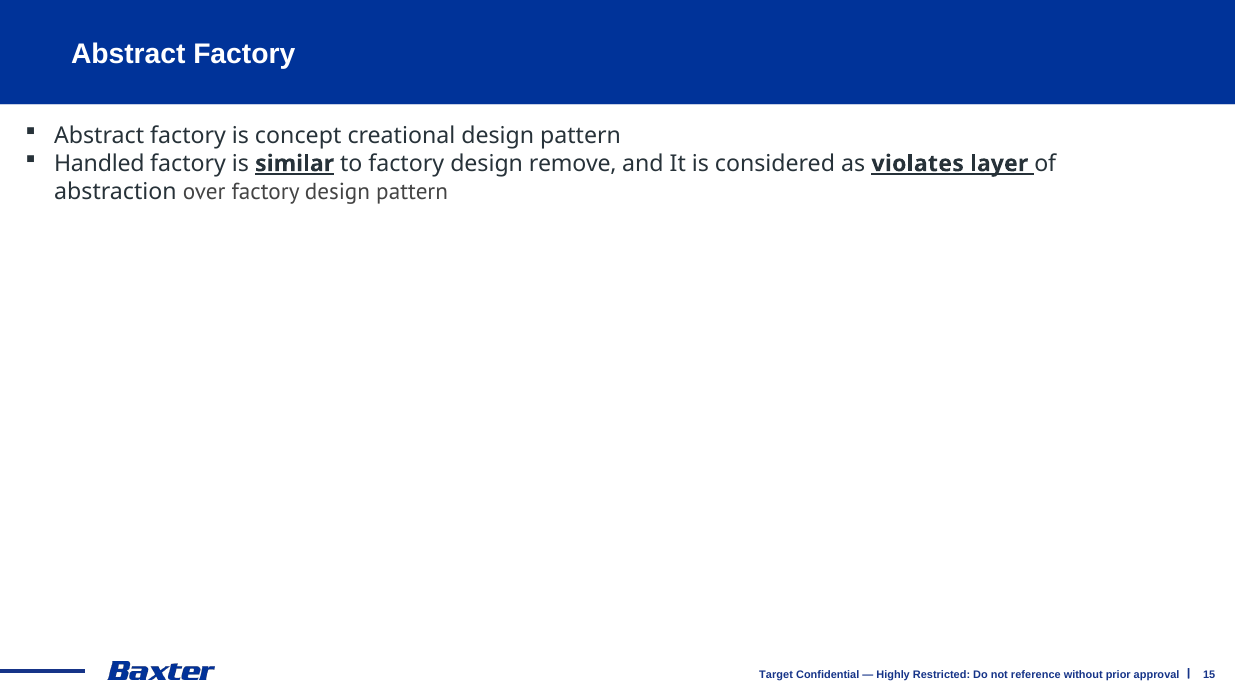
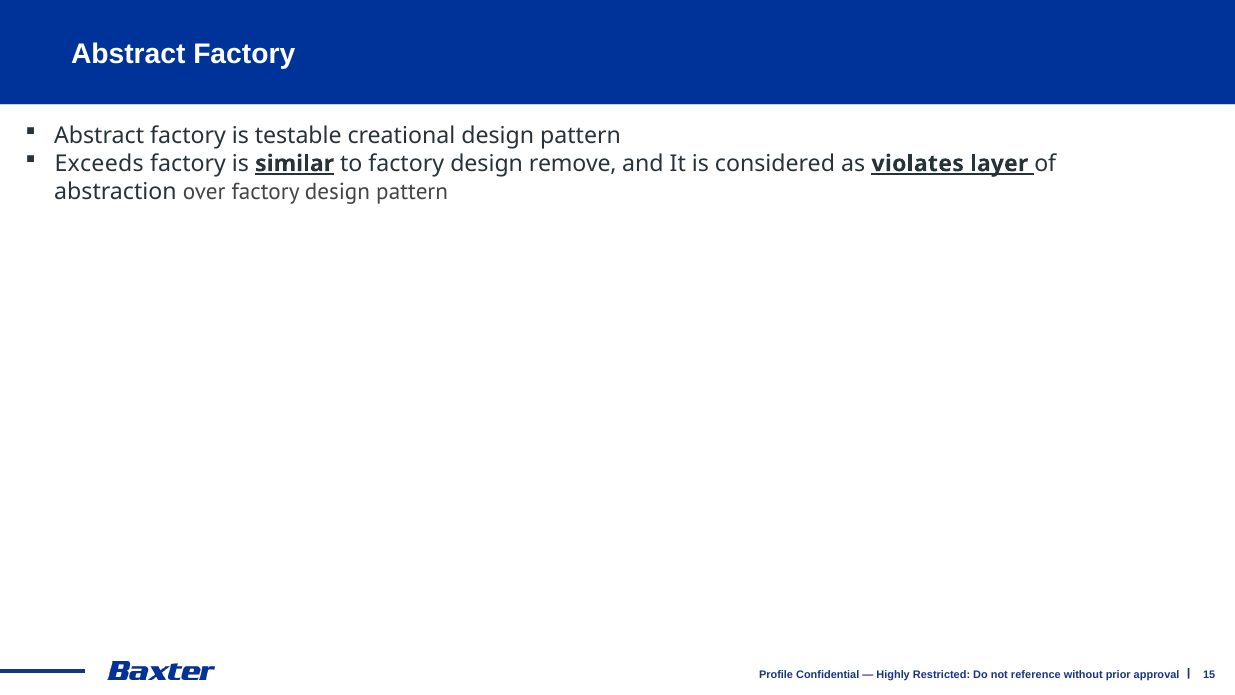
concept: concept -> testable
Handled: Handled -> Exceeds
Target: Target -> Profile
